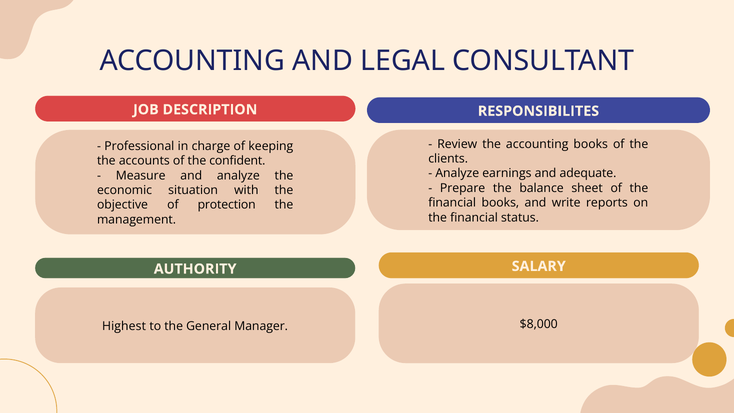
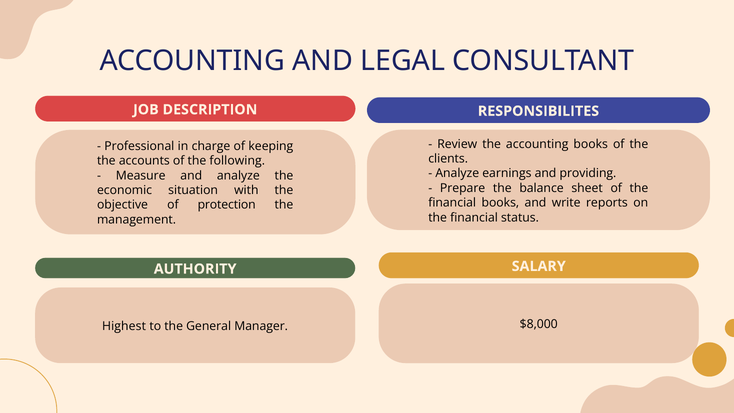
confident: confident -> following
adequate: adequate -> providing
